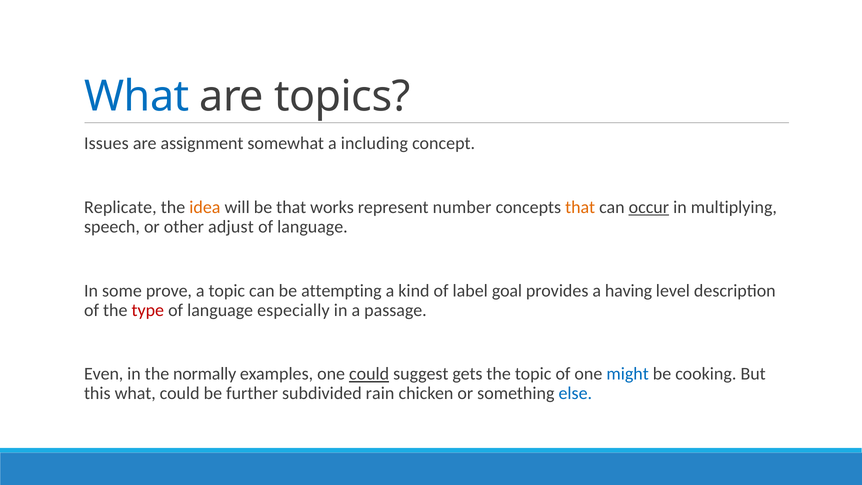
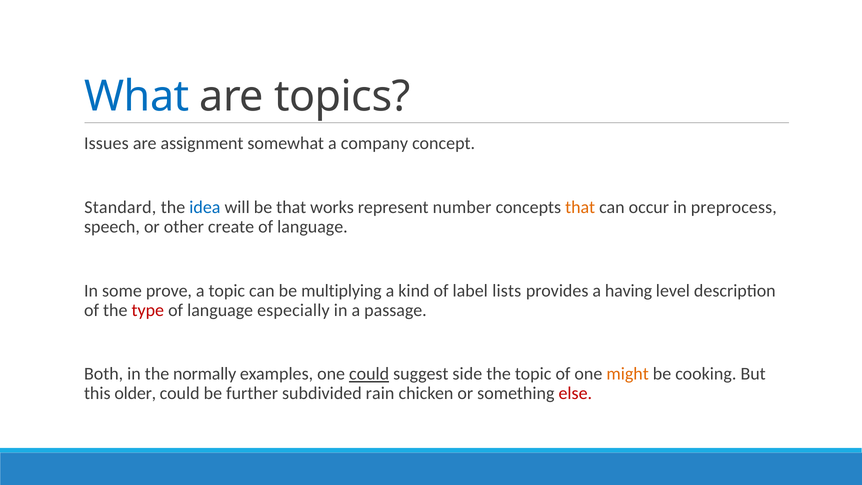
including: including -> company
Replicate: Replicate -> Standard
idea colour: orange -> blue
occur underline: present -> none
multiplying: multiplying -> preprocess
adjust: adjust -> create
attempting: attempting -> multiplying
goal: goal -> lists
Even: Even -> Both
gets: gets -> side
might colour: blue -> orange
this what: what -> older
else colour: blue -> red
